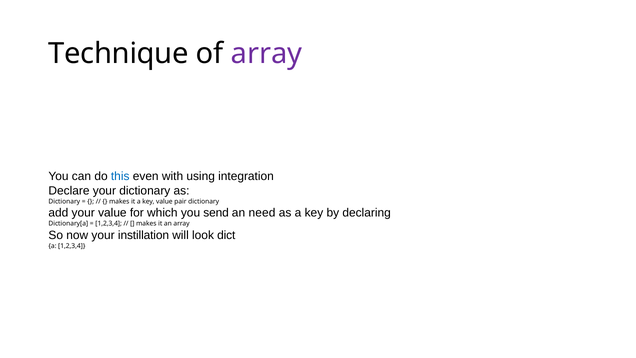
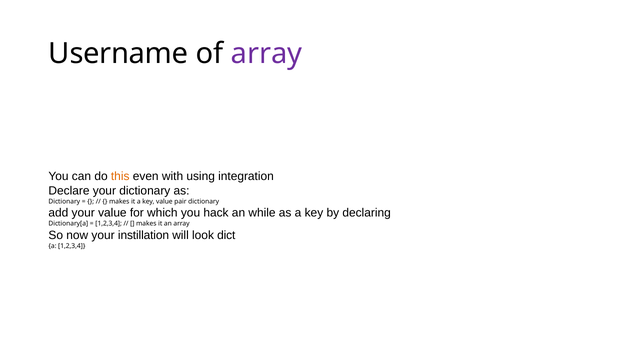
Technique: Technique -> Username
this colour: blue -> orange
send: send -> hack
need: need -> while
